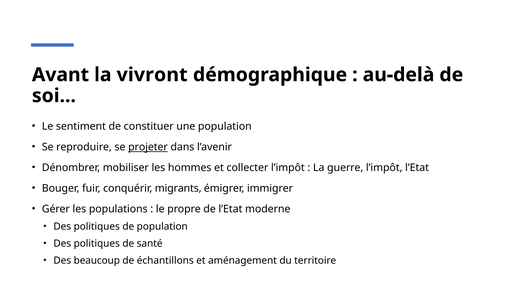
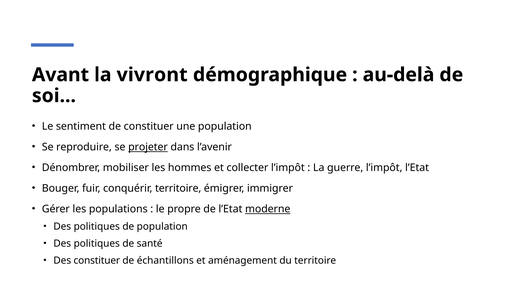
conquérir migrants: migrants -> territoire
moderne underline: none -> present
Des beaucoup: beaucoup -> constituer
